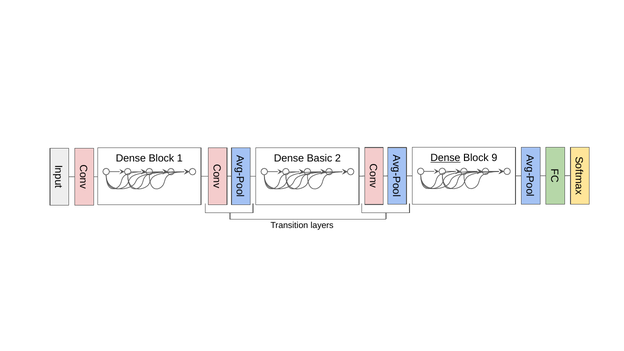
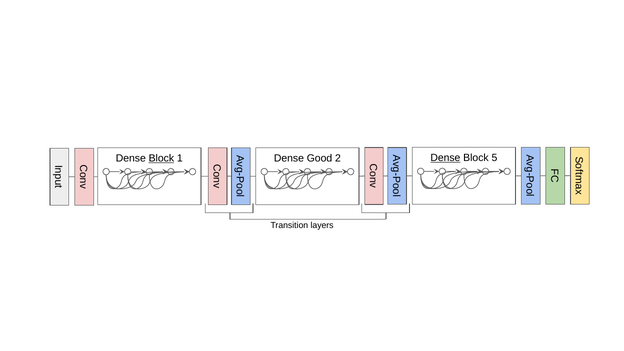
Block at (161, 158) underline: none -> present
Basic: Basic -> Good
9: 9 -> 5
